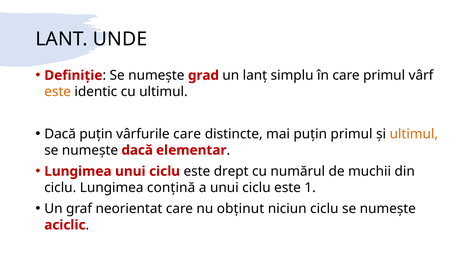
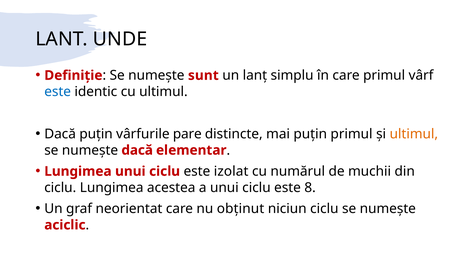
grad: grad -> sunt
este at (58, 92) colour: orange -> blue
vârfurile care: care -> pare
drept: drept -> izolat
conțină: conțină -> acestea
1: 1 -> 8
